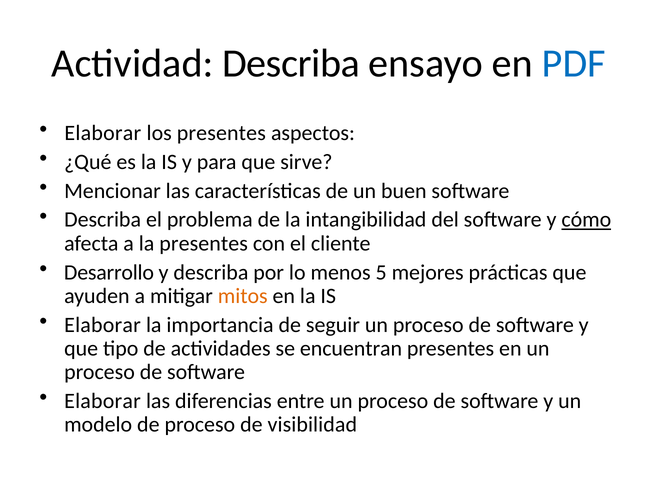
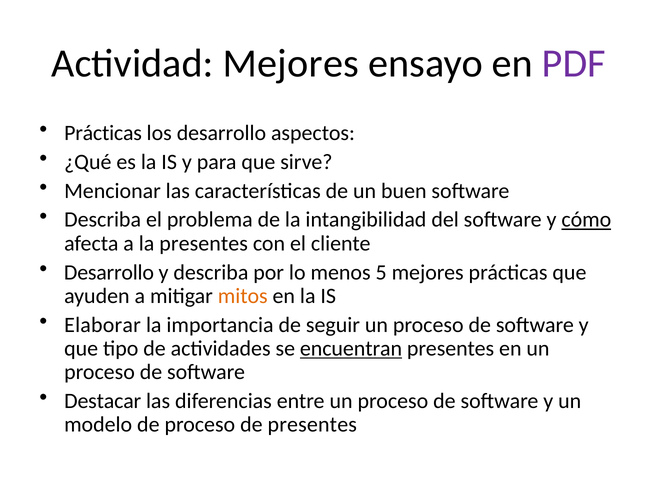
Actividad Describa: Describa -> Mejores
PDF colour: blue -> purple
Elaborar at (103, 133): Elaborar -> Prácticas
los presentes: presentes -> desarrollo
encuentran underline: none -> present
Elaborar at (103, 401): Elaborar -> Destacar
de visibilidad: visibilidad -> presentes
